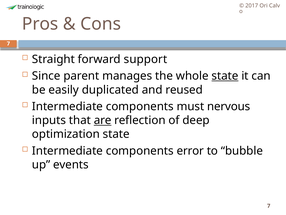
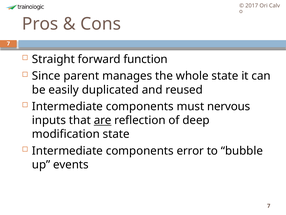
support: support -> function
state at (225, 76) underline: present -> none
optimization: optimization -> modification
